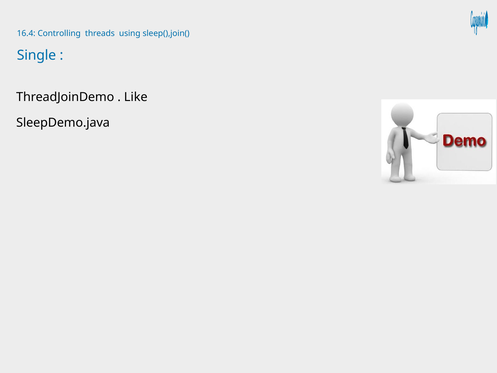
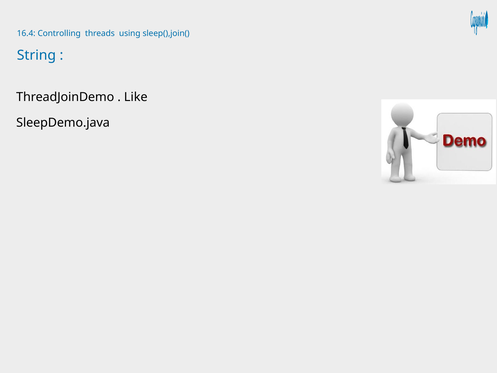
Single: Single -> String
